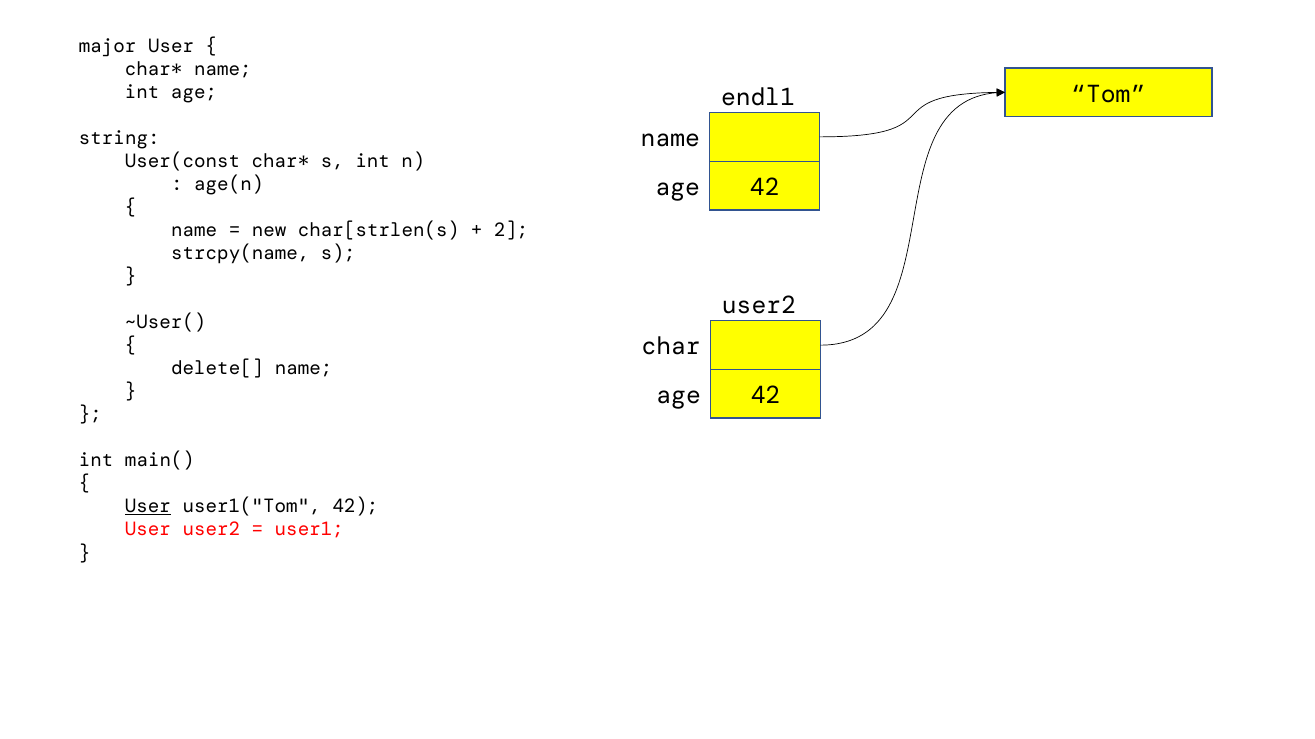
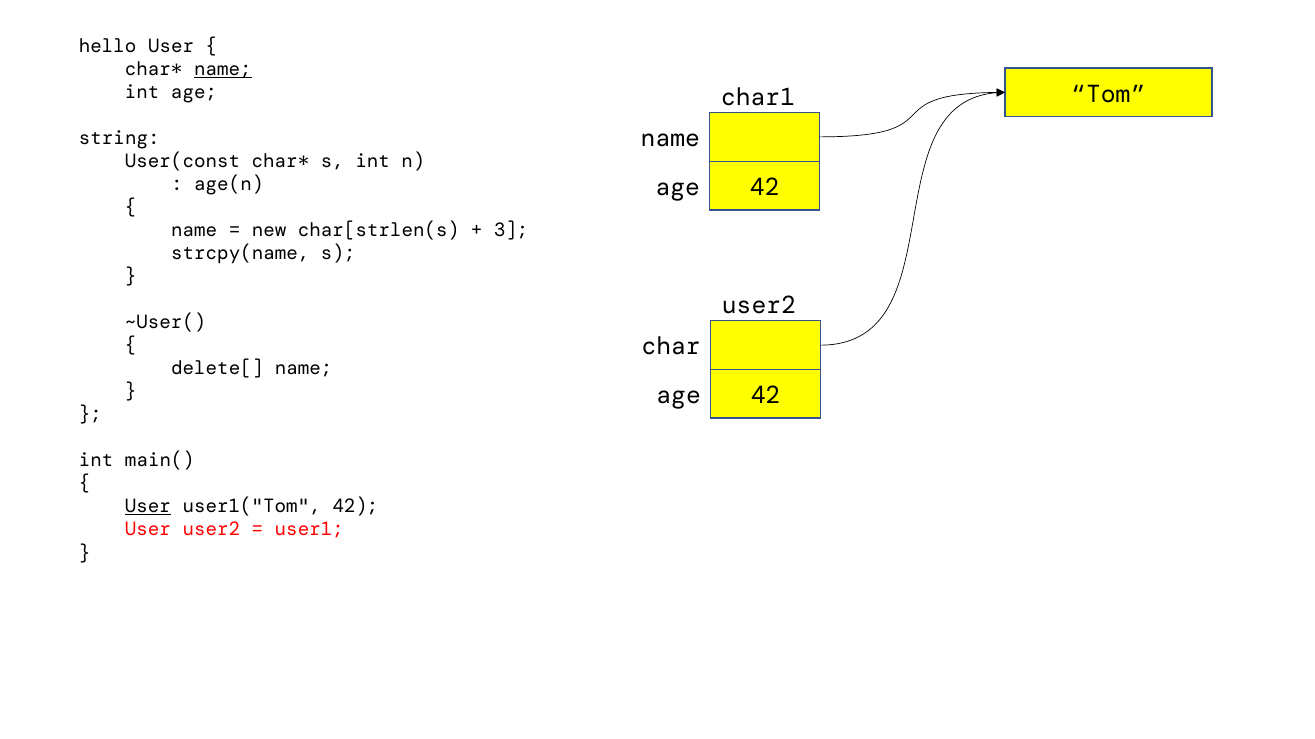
major: major -> hello
name at (223, 70) underline: none -> present
endl1: endl1 -> char1
2: 2 -> 3
